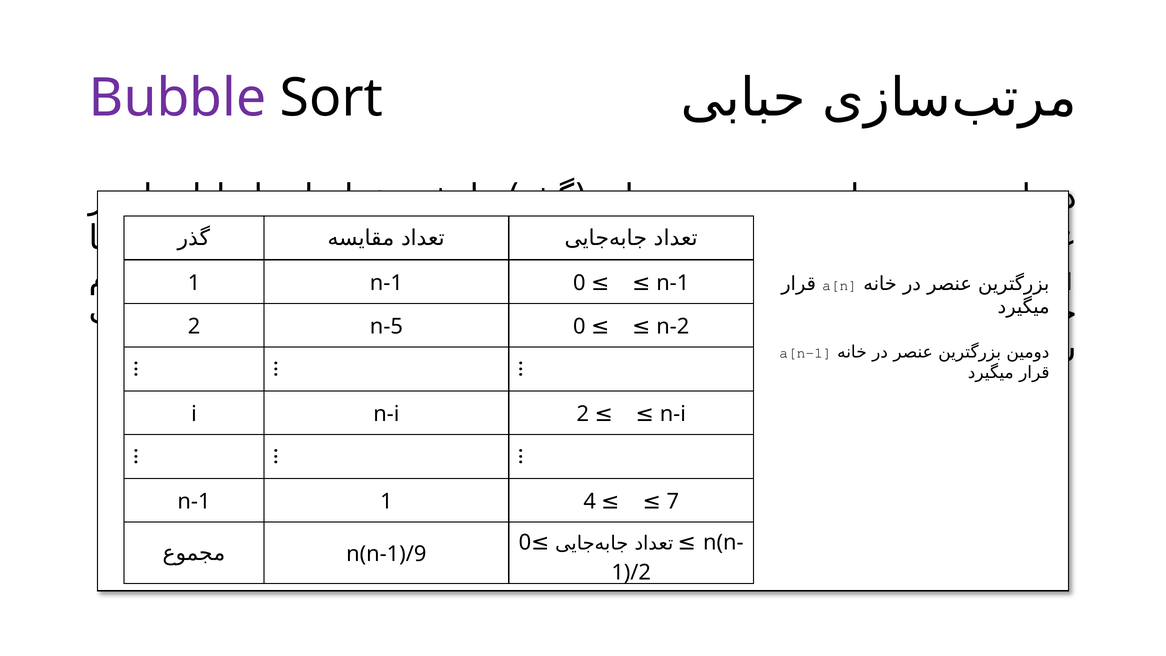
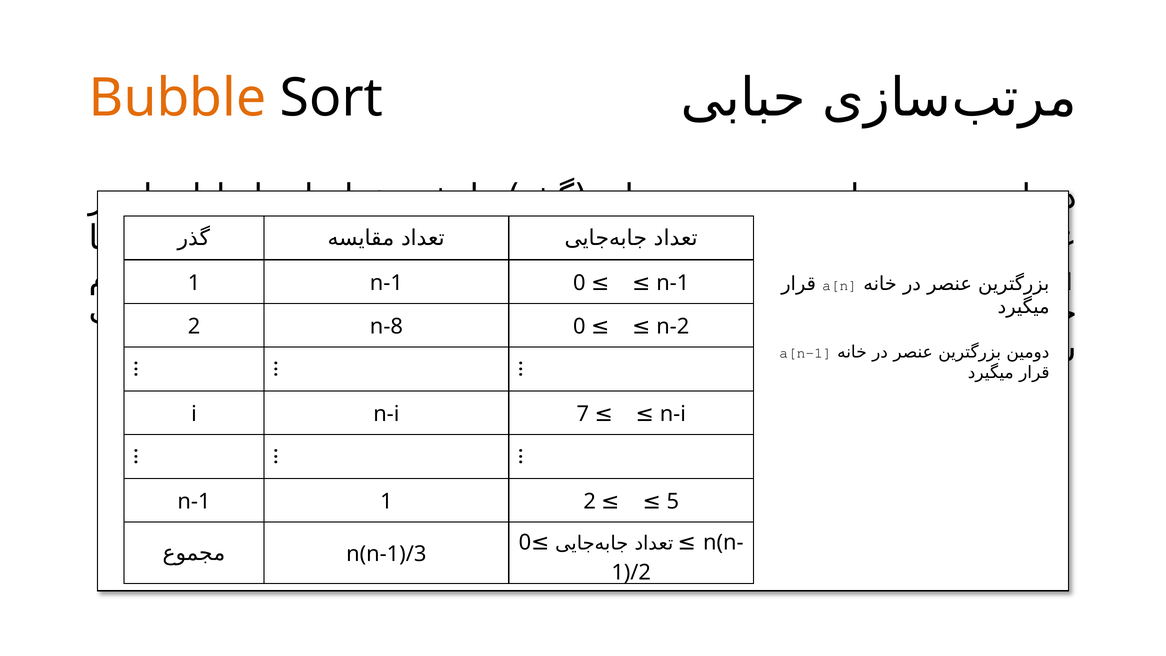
Bubble colour: purple -> orange
n-5: n-5 -> n-8
n-i 2: 2 -> 7
1 4: 4 -> 2
7: 7 -> 5
n(n-1)/9: n(n-1)/9 -> n(n-1)/3
